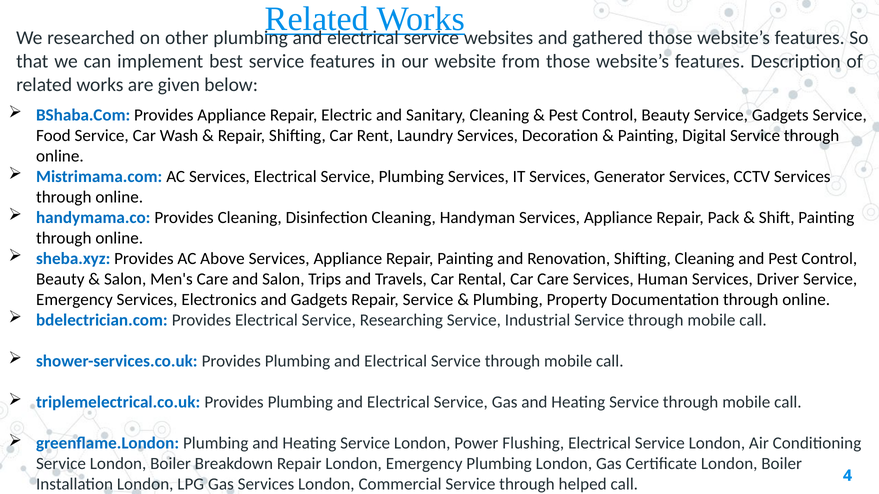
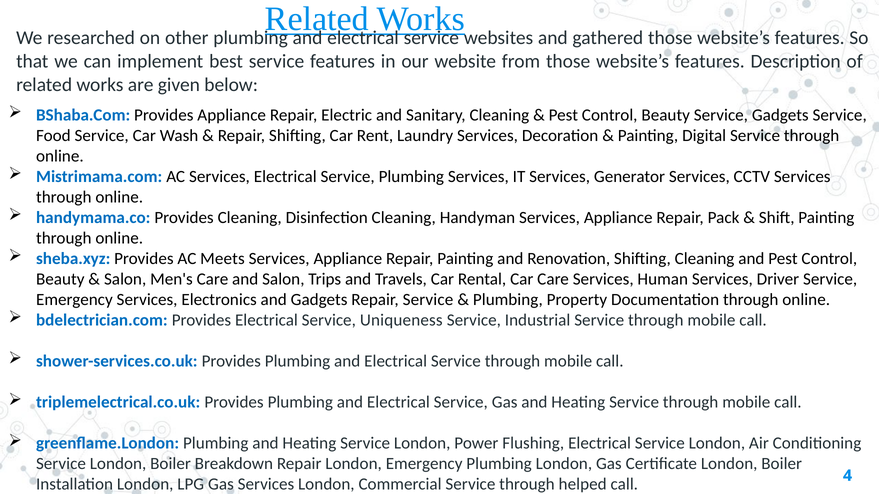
Above: Above -> Meets
Researching: Researching -> Uniqueness
